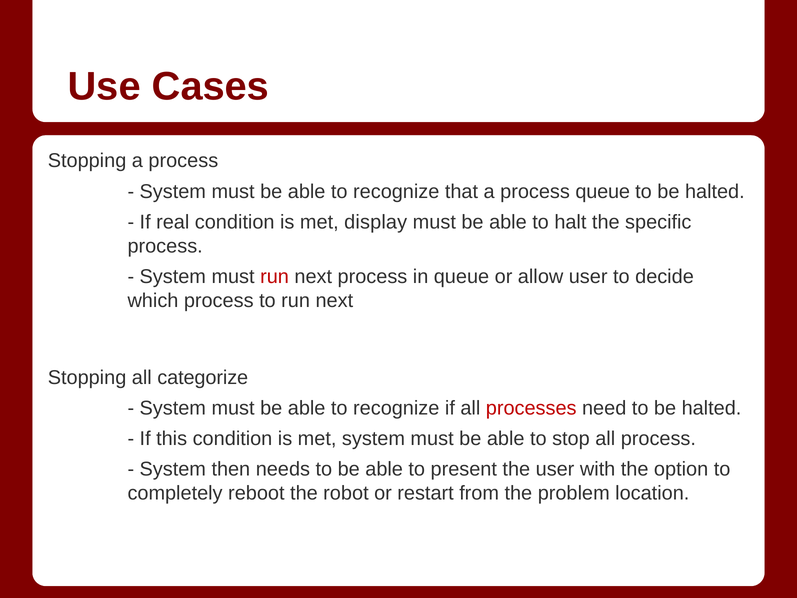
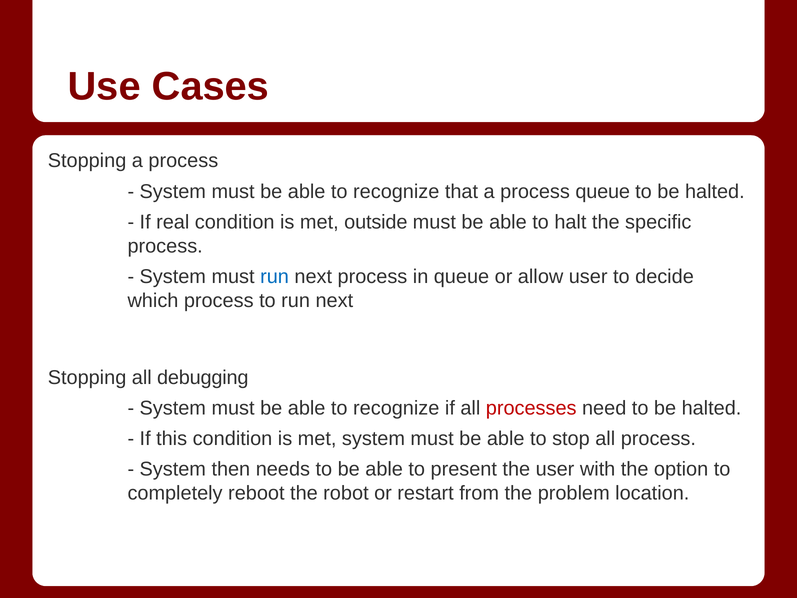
display: display -> outside
run at (275, 276) colour: red -> blue
categorize: categorize -> debugging
